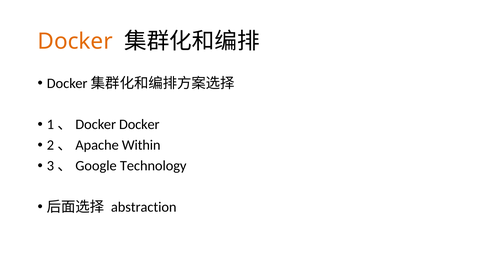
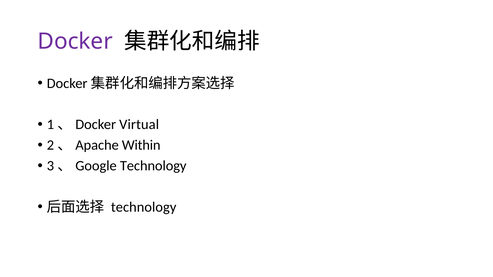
Docker at (75, 41) colour: orange -> purple
1、Docker Docker: Docker -> Virtual
abstraction at (144, 207): abstraction -> technology
